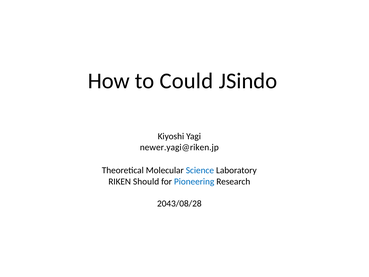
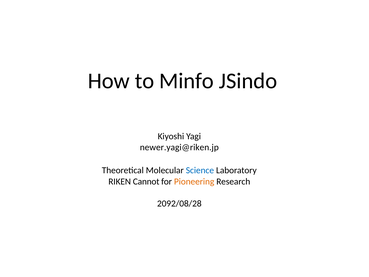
Could: Could -> Minfo
Should: Should -> Cannot
Pioneering colour: blue -> orange
2043/08/28: 2043/08/28 -> 2092/08/28
